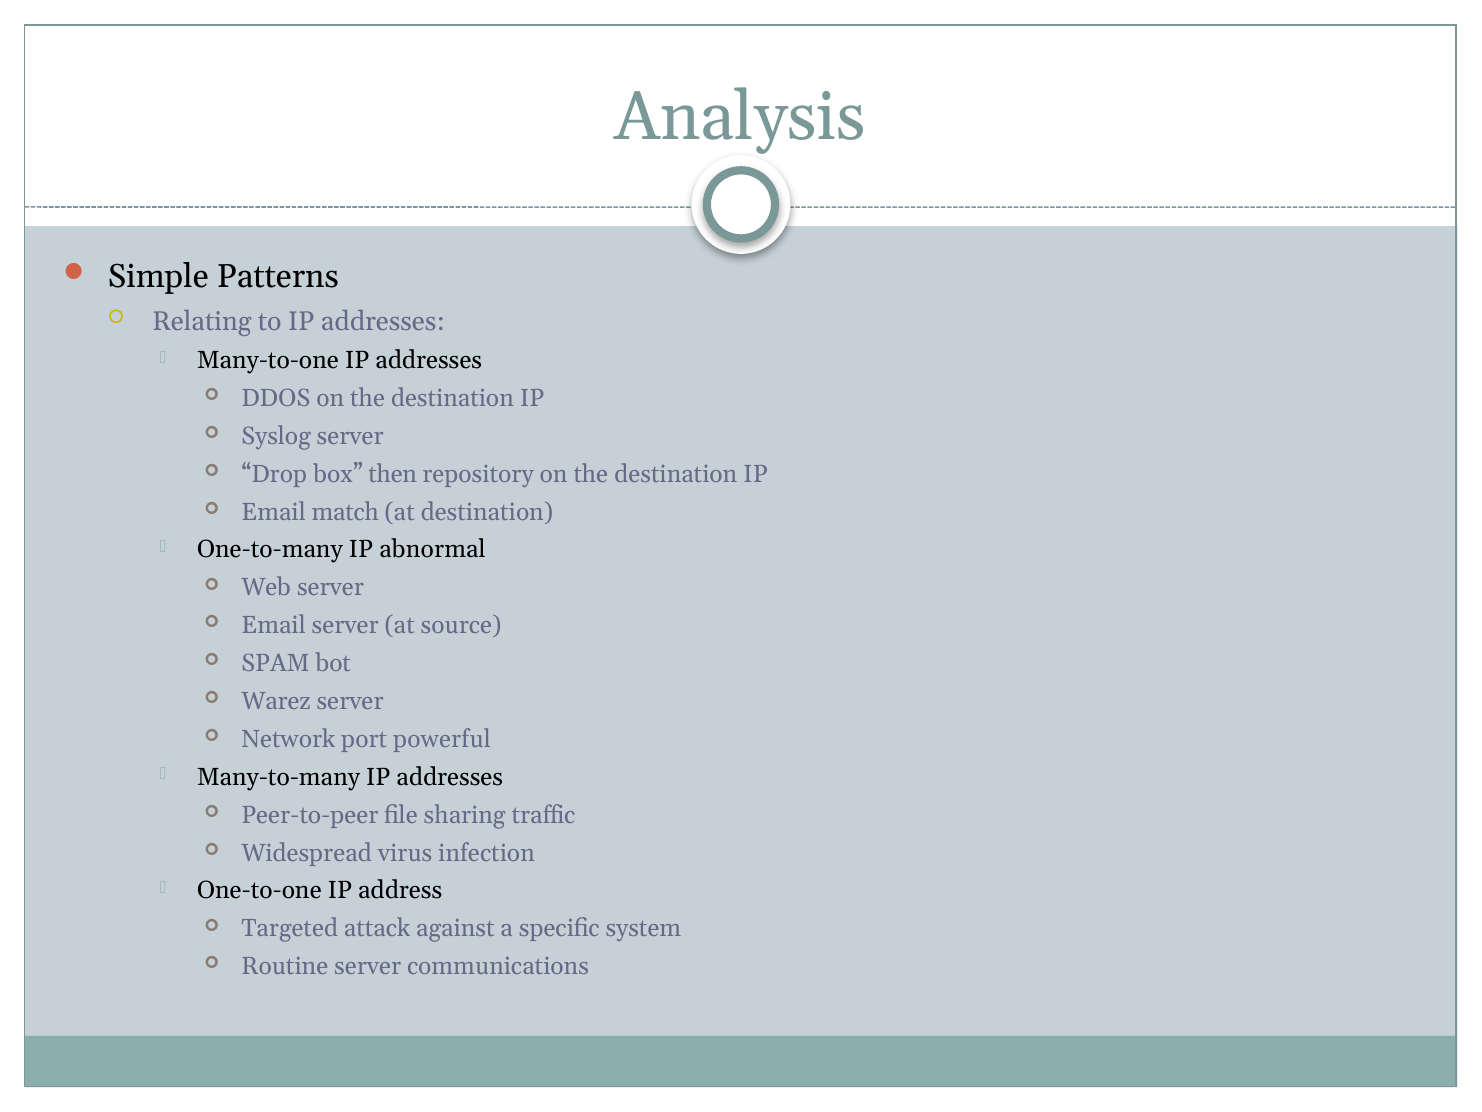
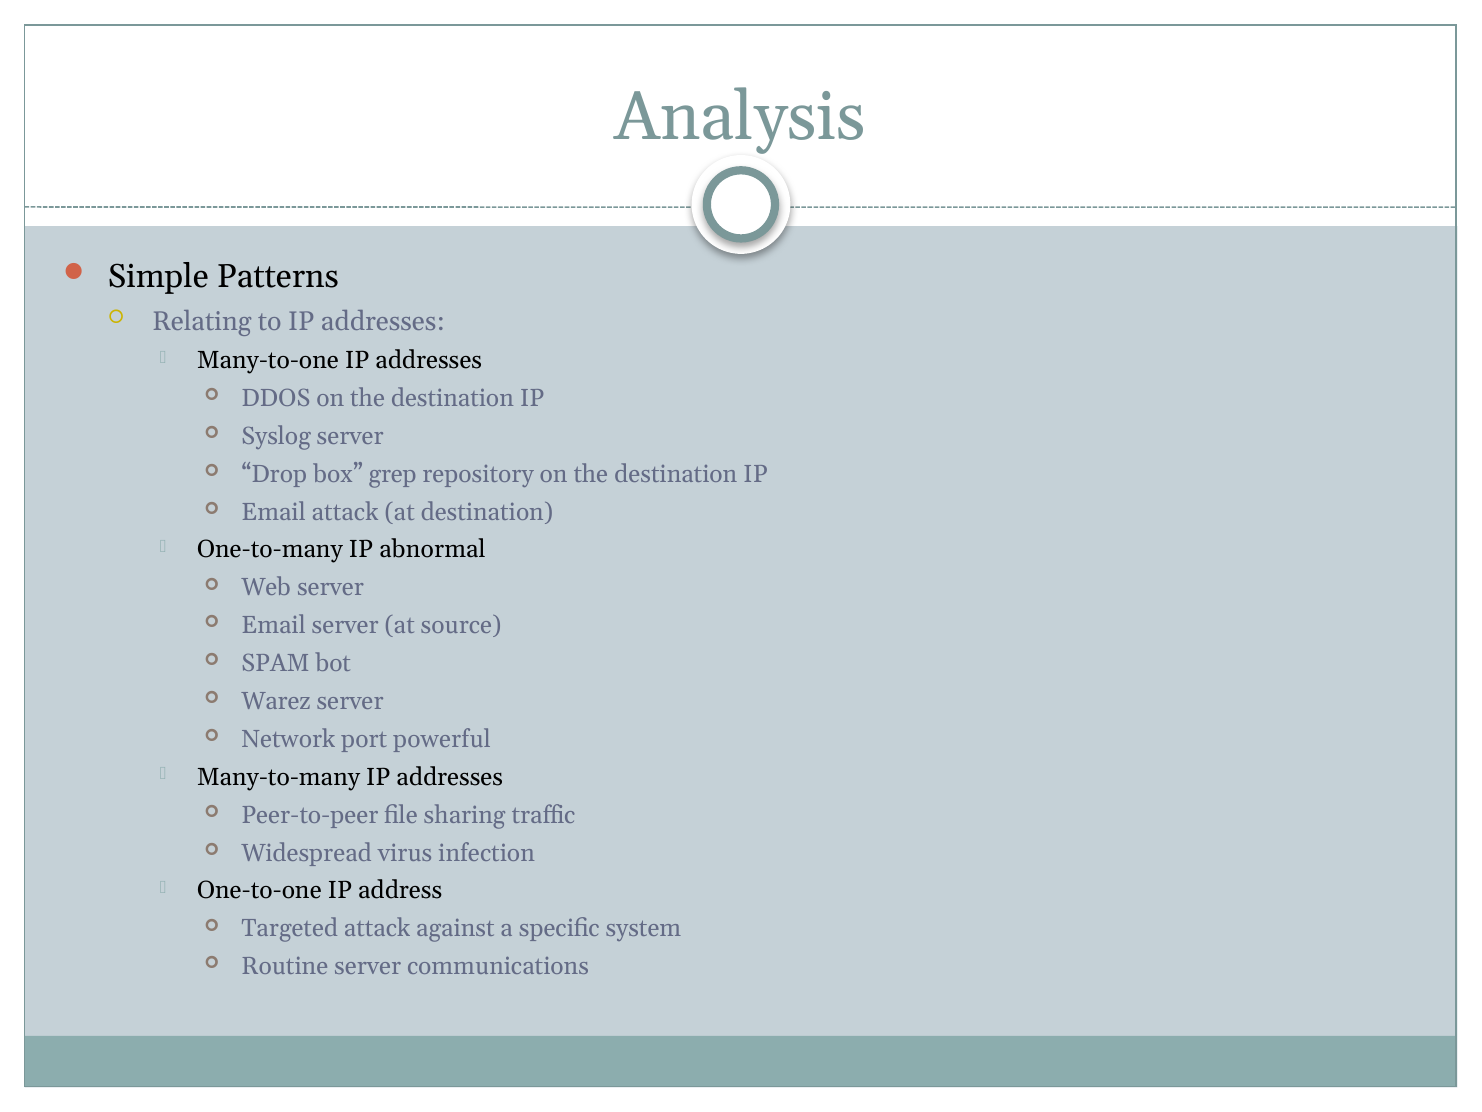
then: then -> grep
Email match: match -> attack
